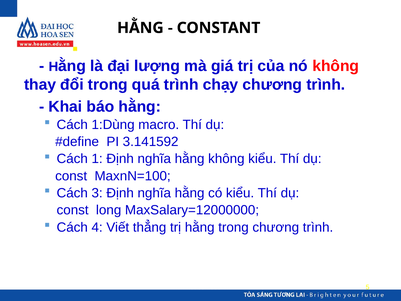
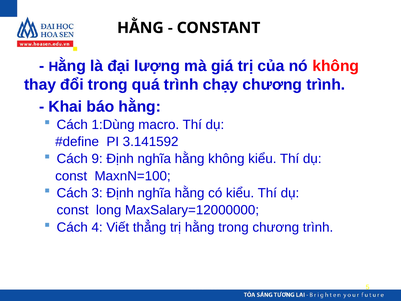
1: 1 -> 9
